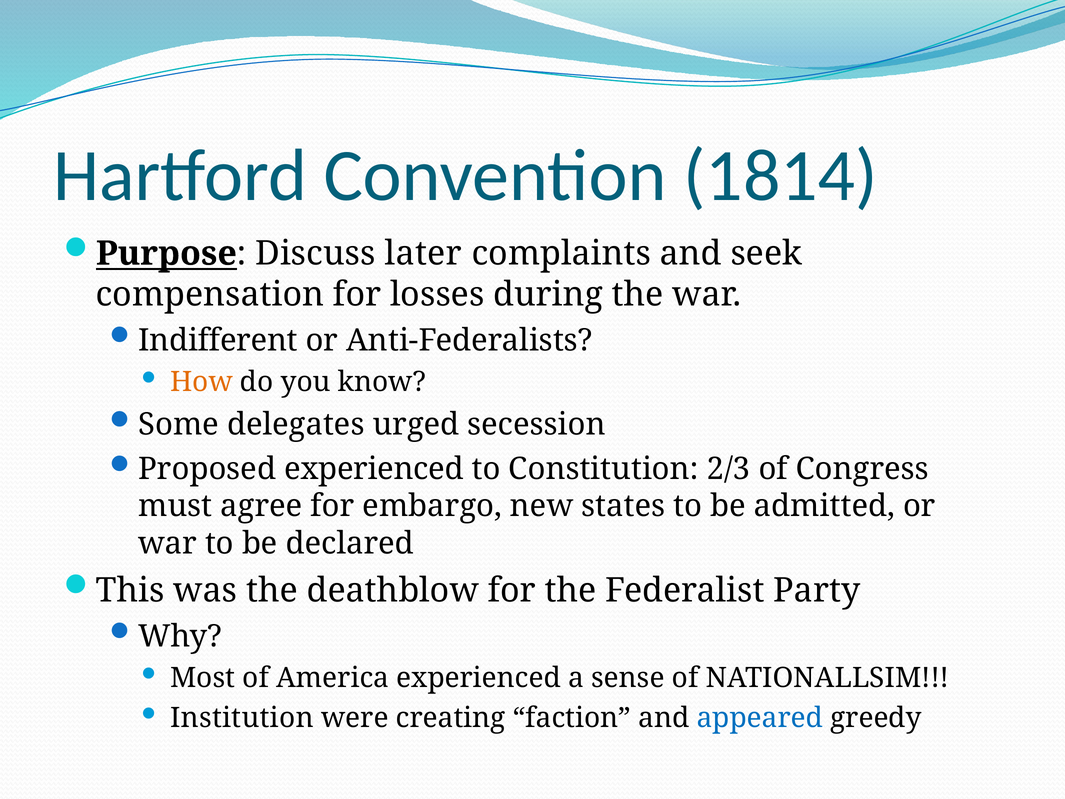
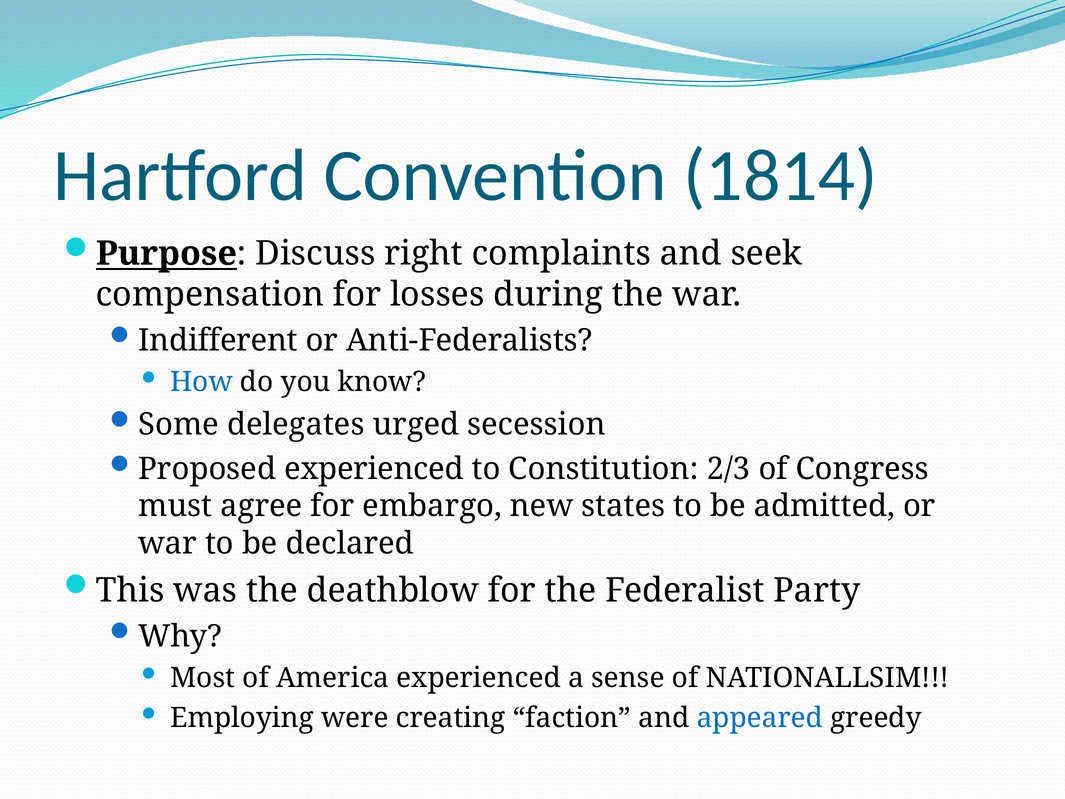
later: later -> right
How colour: orange -> blue
Institution: Institution -> Employing
